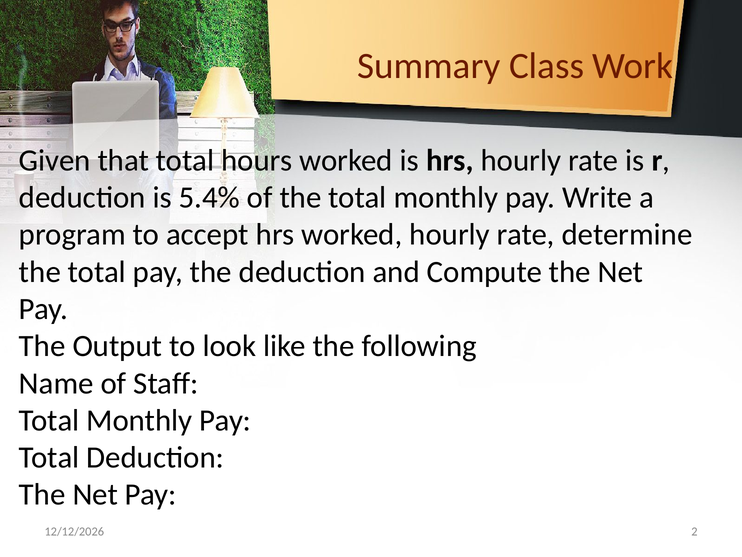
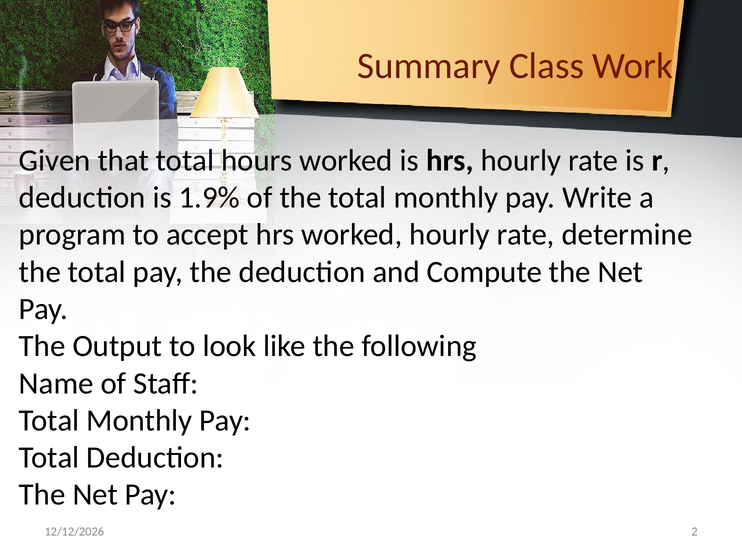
5.4%: 5.4% -> 1.9%
